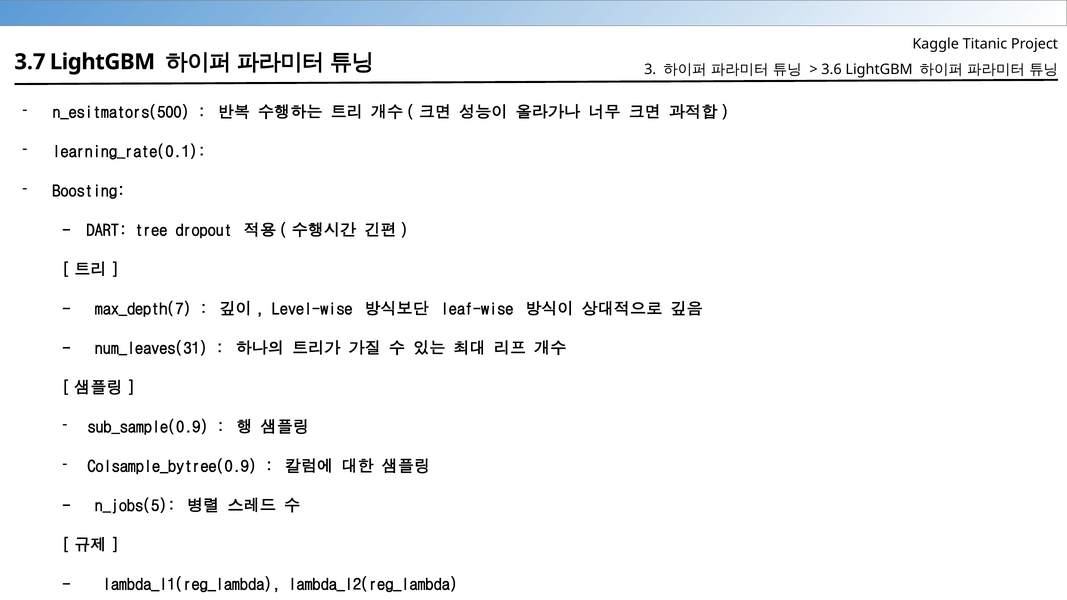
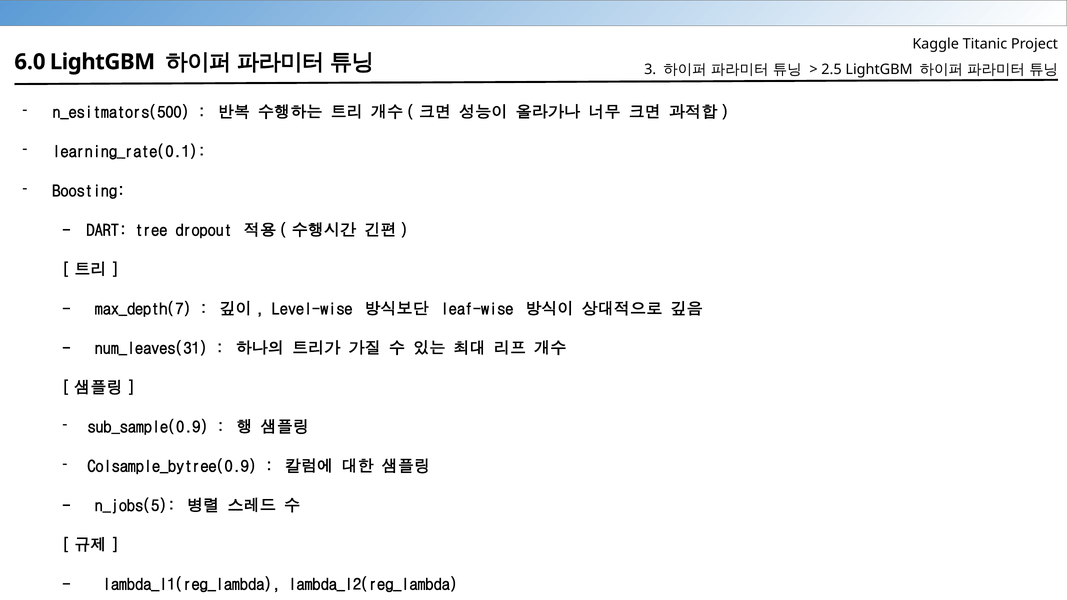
3.7: 3.7 -> 6.0
3.6: 3.6 -> 2.5
